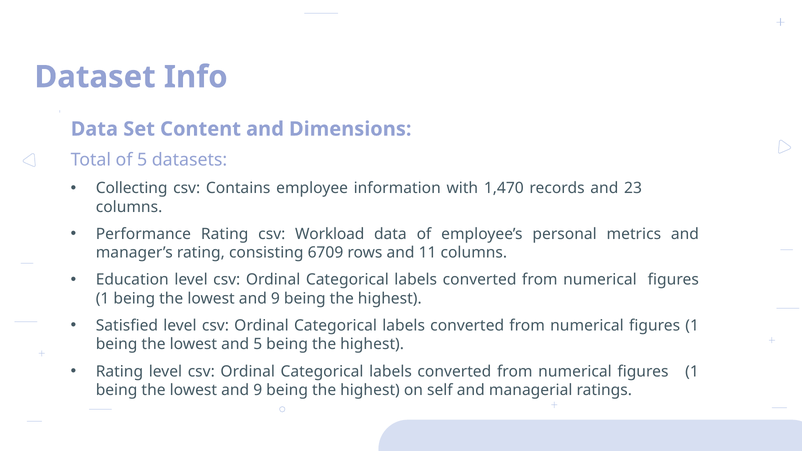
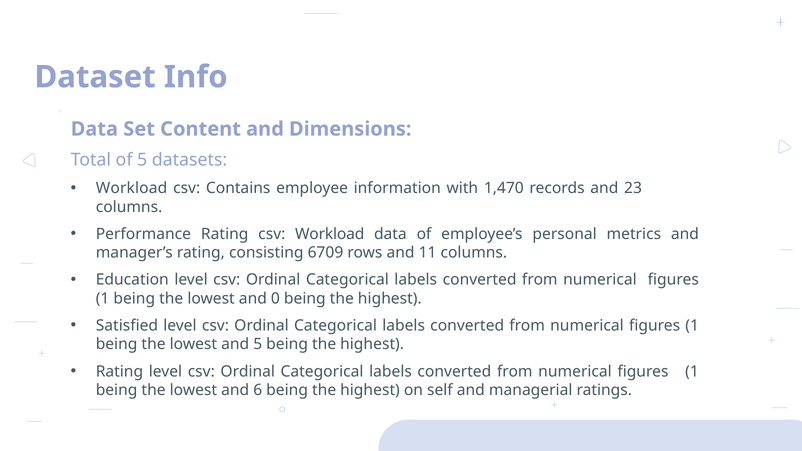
Collecting at (132, 188): Collecting -> Workload
9 at (275, 299): 9 -> 0
9 at (258, 390): 9 -> 6
